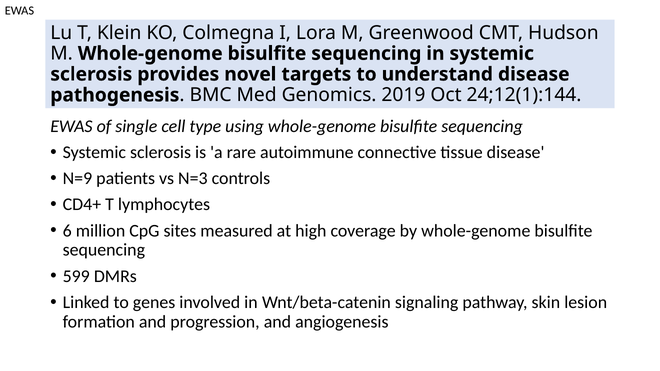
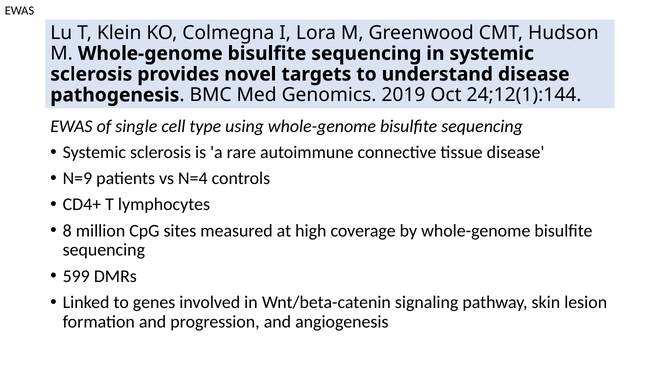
N=3: N=3 -> N=4
6: 6 -> 8
